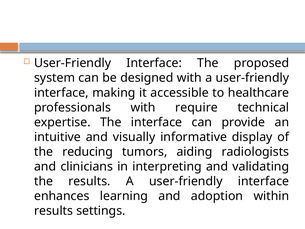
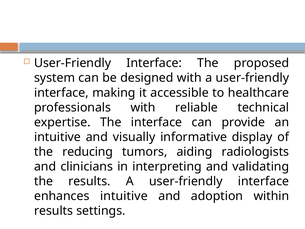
require: require -> reliable
enhances learning: learning -> intuitive
